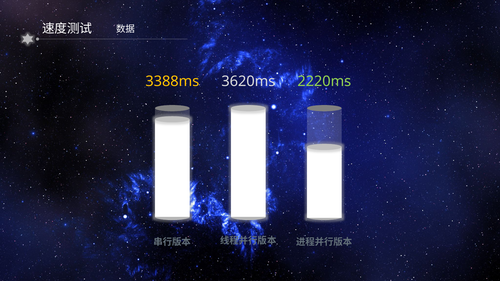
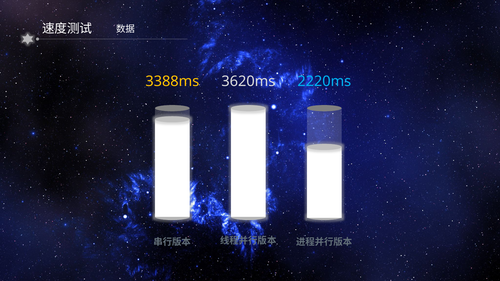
2220ms colour: light green -> light blue
